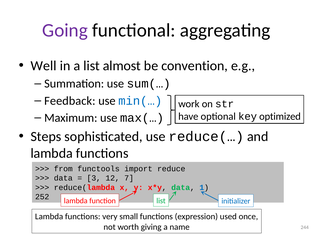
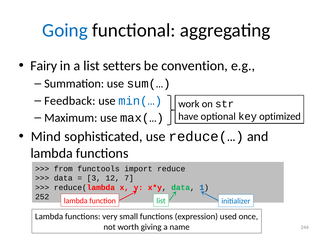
Going colour: purple -> blue
Well: Well -> Fairy
almost: almost -> setters
Steps: Steps -> Mind
